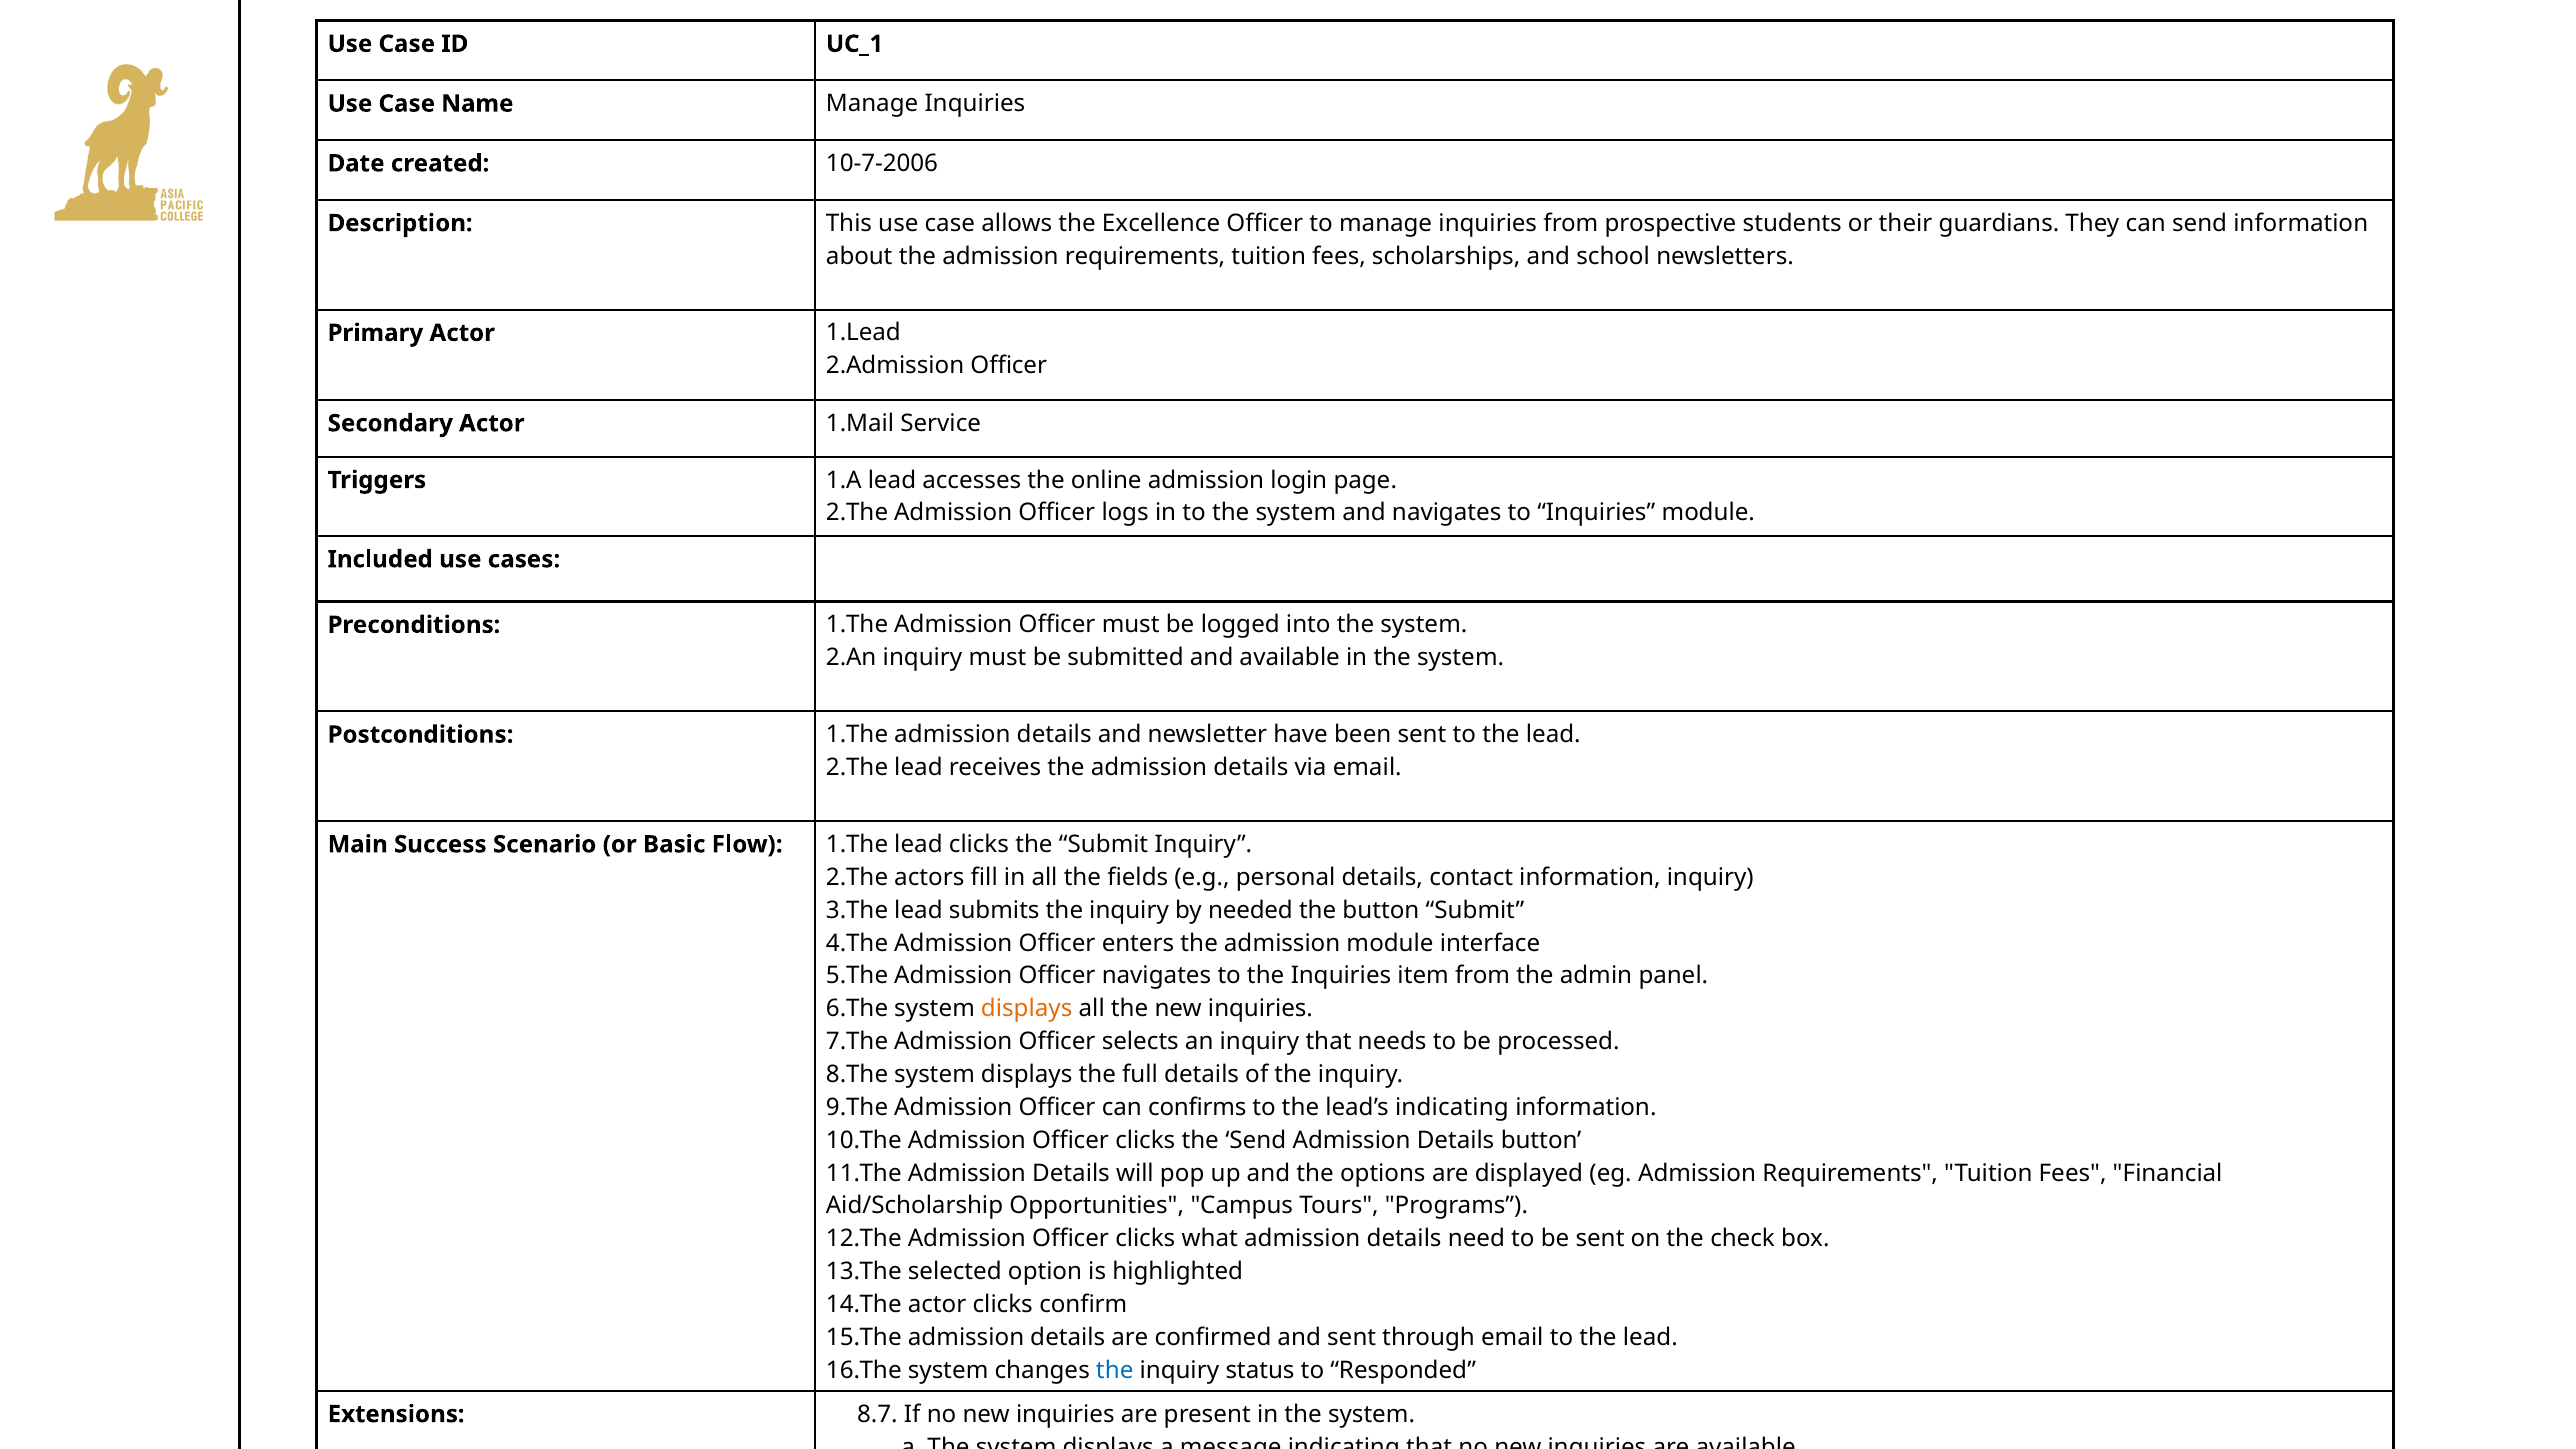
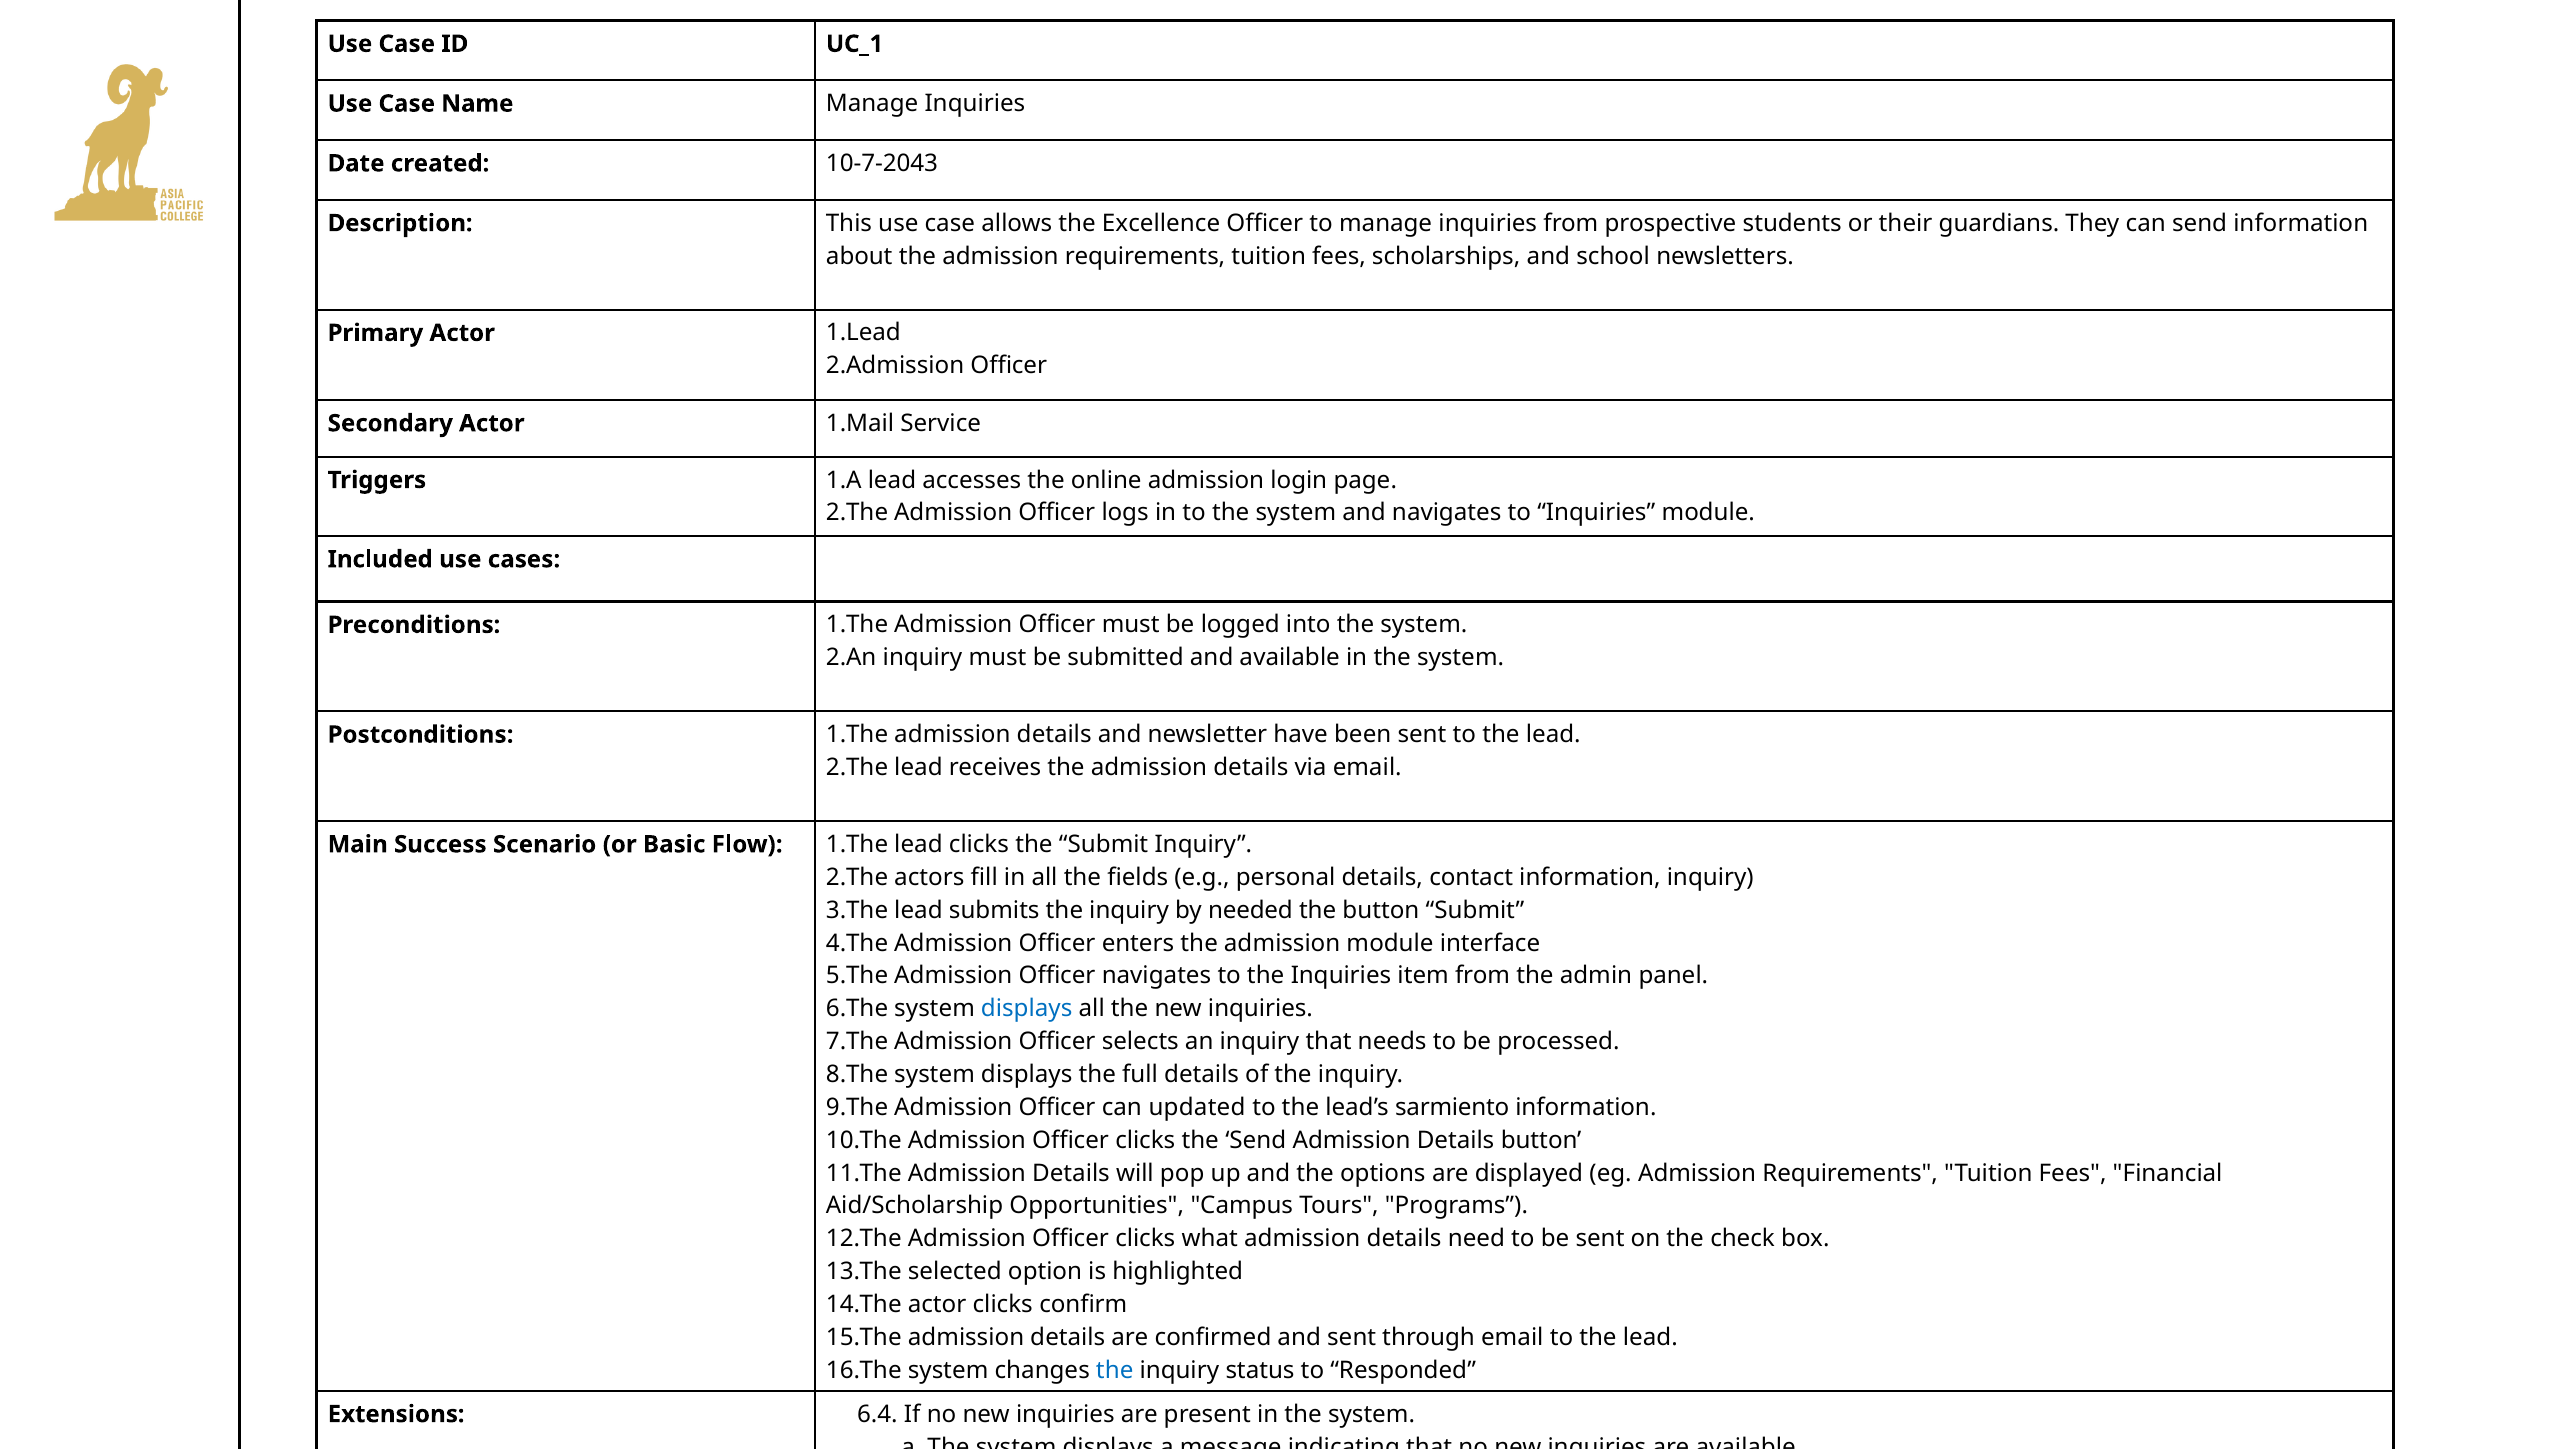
10-7-2006: 10-7-2006 -> 10-7-2043
displays at (1027, 1009) colour: orange -> blue
confirms: confirms -> updated
lead’s indicating: indicating -> sarmiento
8.7: 8.7 -> 6.4
